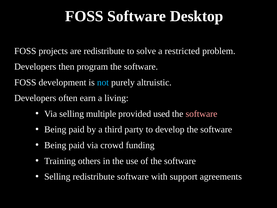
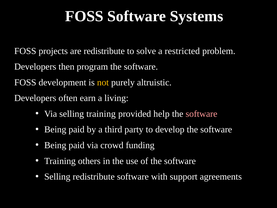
Desktop: Desktop -> Systems
not colour: light blue -> yellow
selling multiple: multiple -> training
used: used -> help
